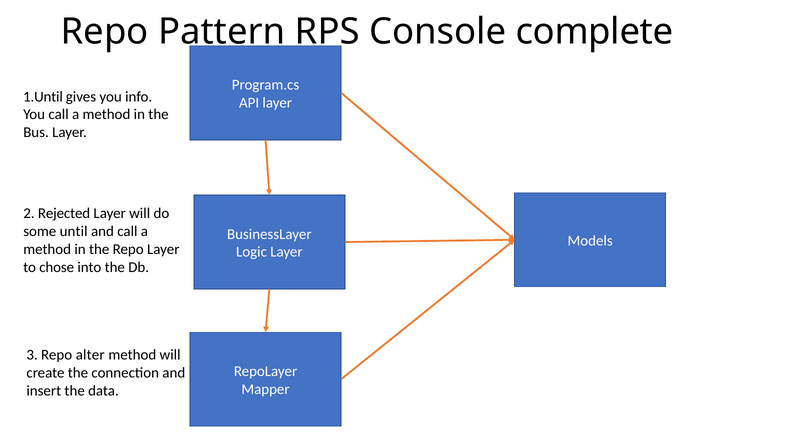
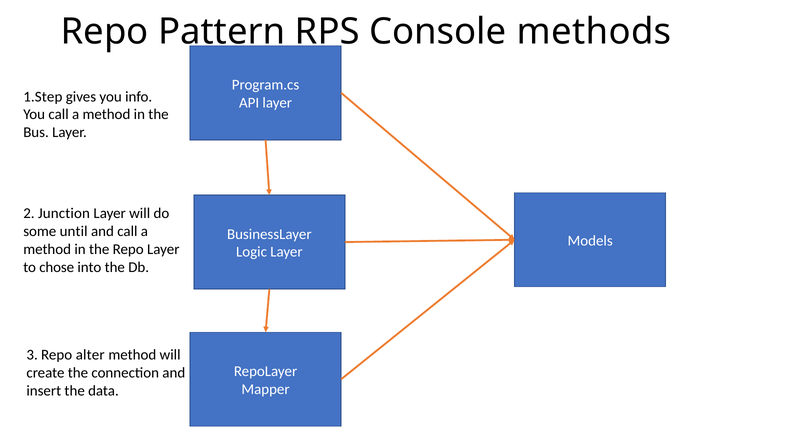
complete: complete -> methods
1.Until: 1.Until -> 1.Step
Rejected: Rejected -> Junction
